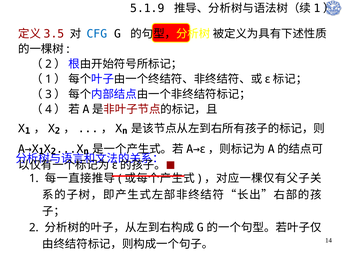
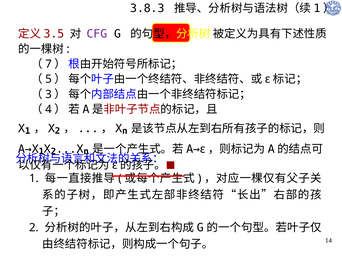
5.1.9: 5.1.9 -> 3.8.3
CFG colour: blue -> purple
2 at (48, 64): 2 -> 7
1 at (48, 79): 1 -> 5
